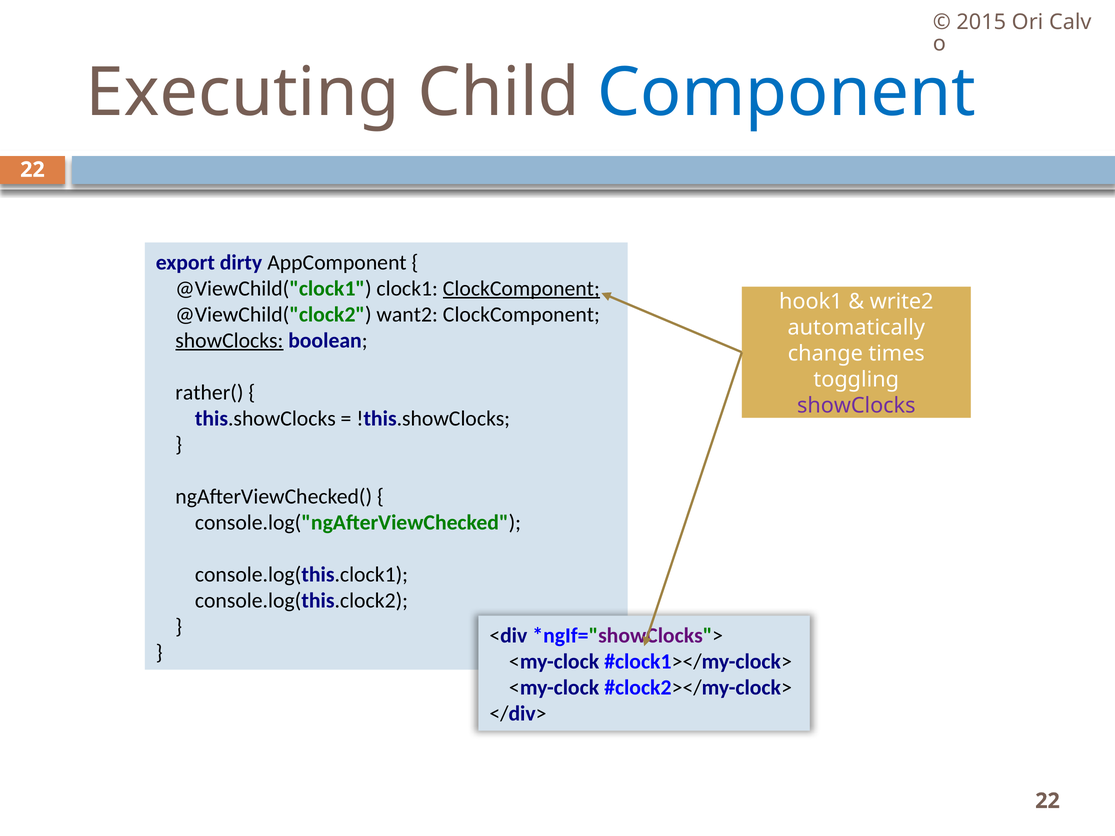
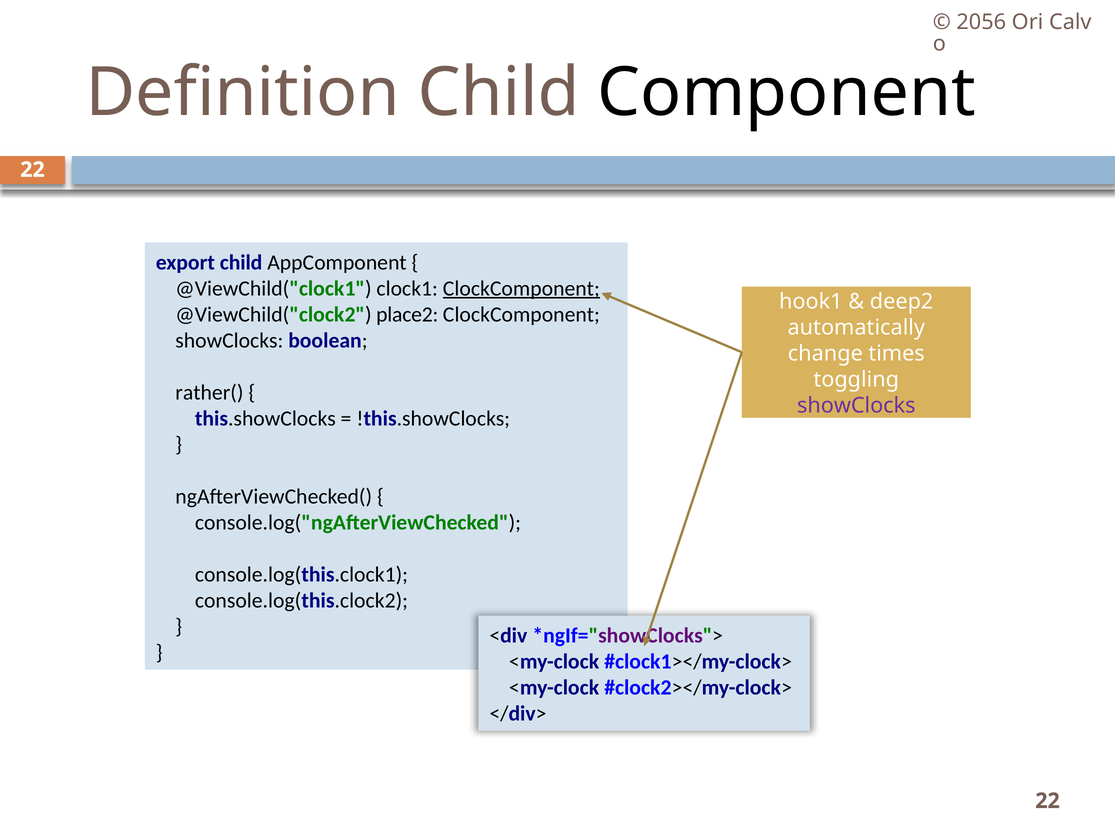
2015: 2015 -> 2056
Executing: Executing -> Definition
Component colour: blue -> black
export dirty: dirty -> child
write2: write2 -> deep2
want2: want2 -> place2
showClocks at (229, 341) underline: present -> none
